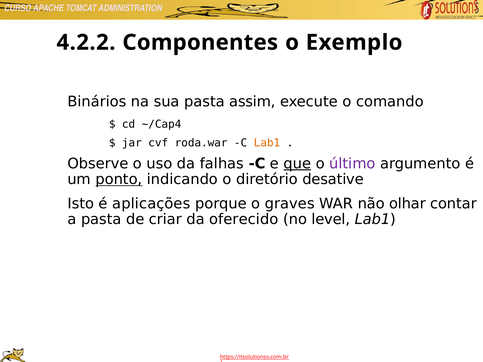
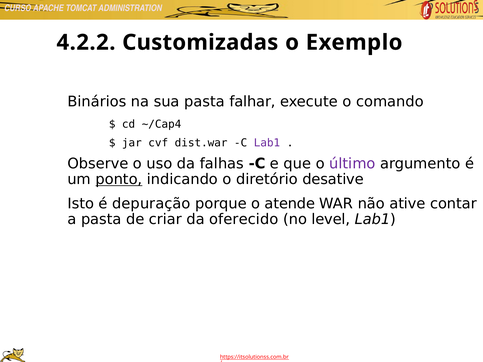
Componentes: Componentes -> Customizadas
assim: assim -> falhar
roda.war: roda.war -> dist.war
Lab1 at (267, 143) colour: orange -> purple
que underline: present -> none
aplicações: aplicações -> depuração
graves: graves -> atende
olhar: olhar -> ative
